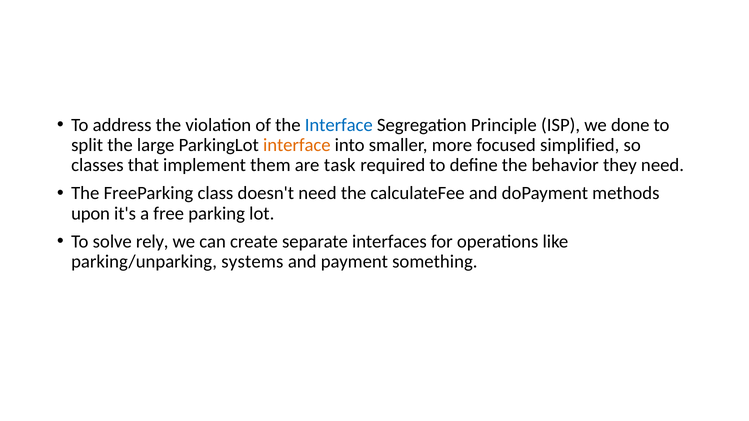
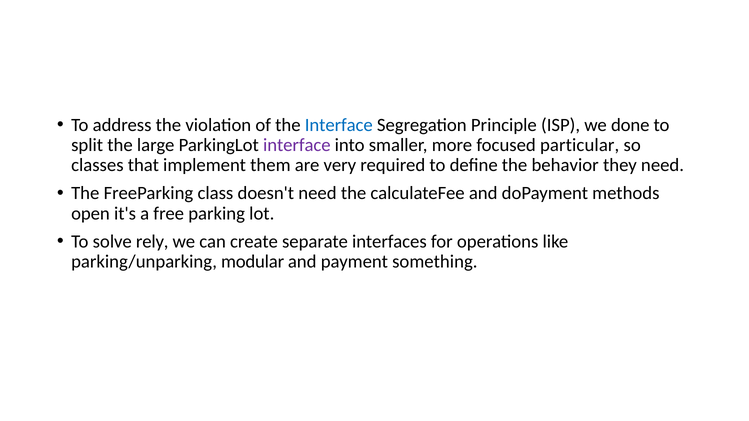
interface at (297, 145) colour: orange -> purple
simplified: simplified -> particular
task: task -> very
upon: upon -> open
systems: systems -> modular
